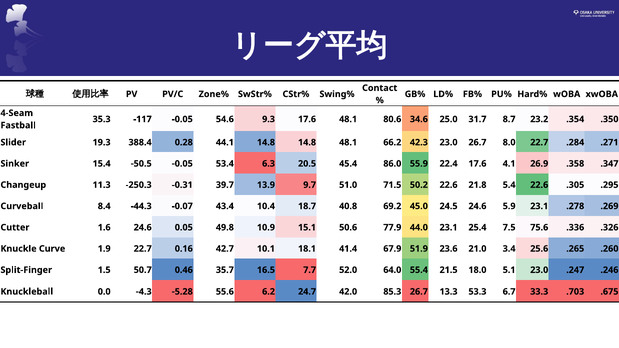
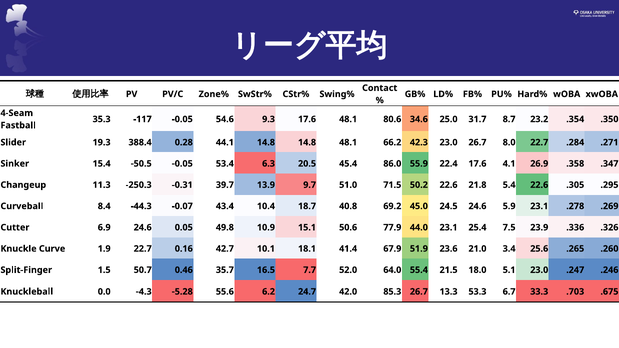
1.6: 1.6 -> 6.9
75.6: 75.6 -> 23.9
